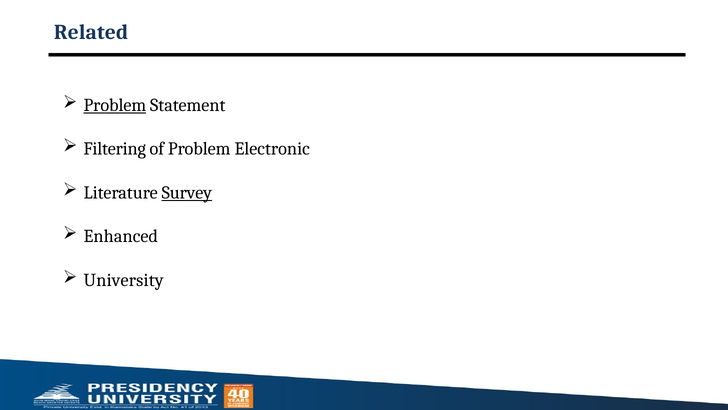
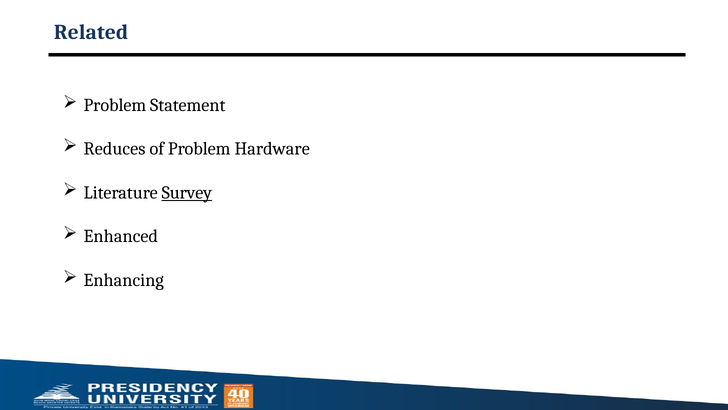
Problem at (115, 105) underline: present -> none
Filtering: Filtering -> Reduces
Electronic: Electronic -> Hardware
University: University -> Enhancing
